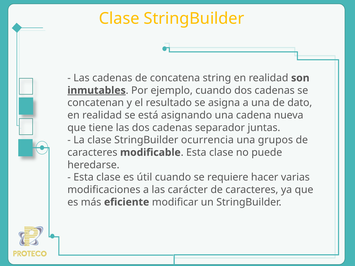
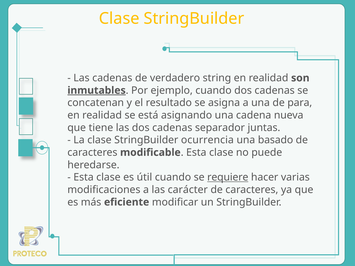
concatena: concatena -> verdadero
dato: dato -> para
grupos: grupos -> basado
requiere underline: none -> present
